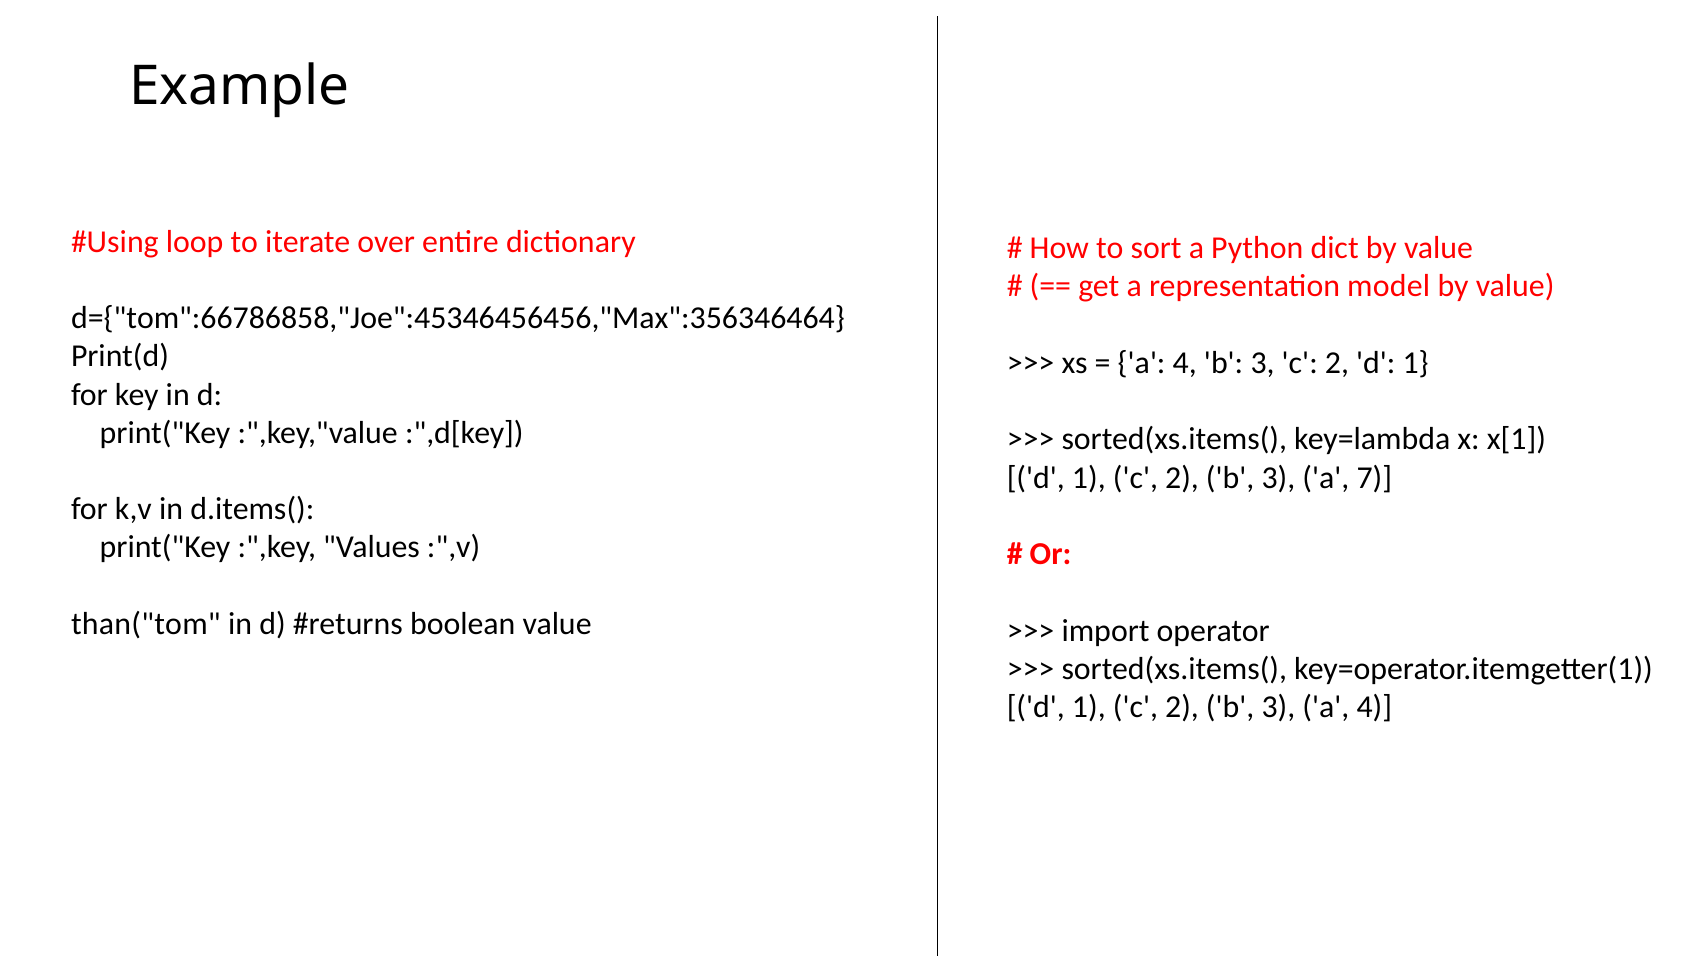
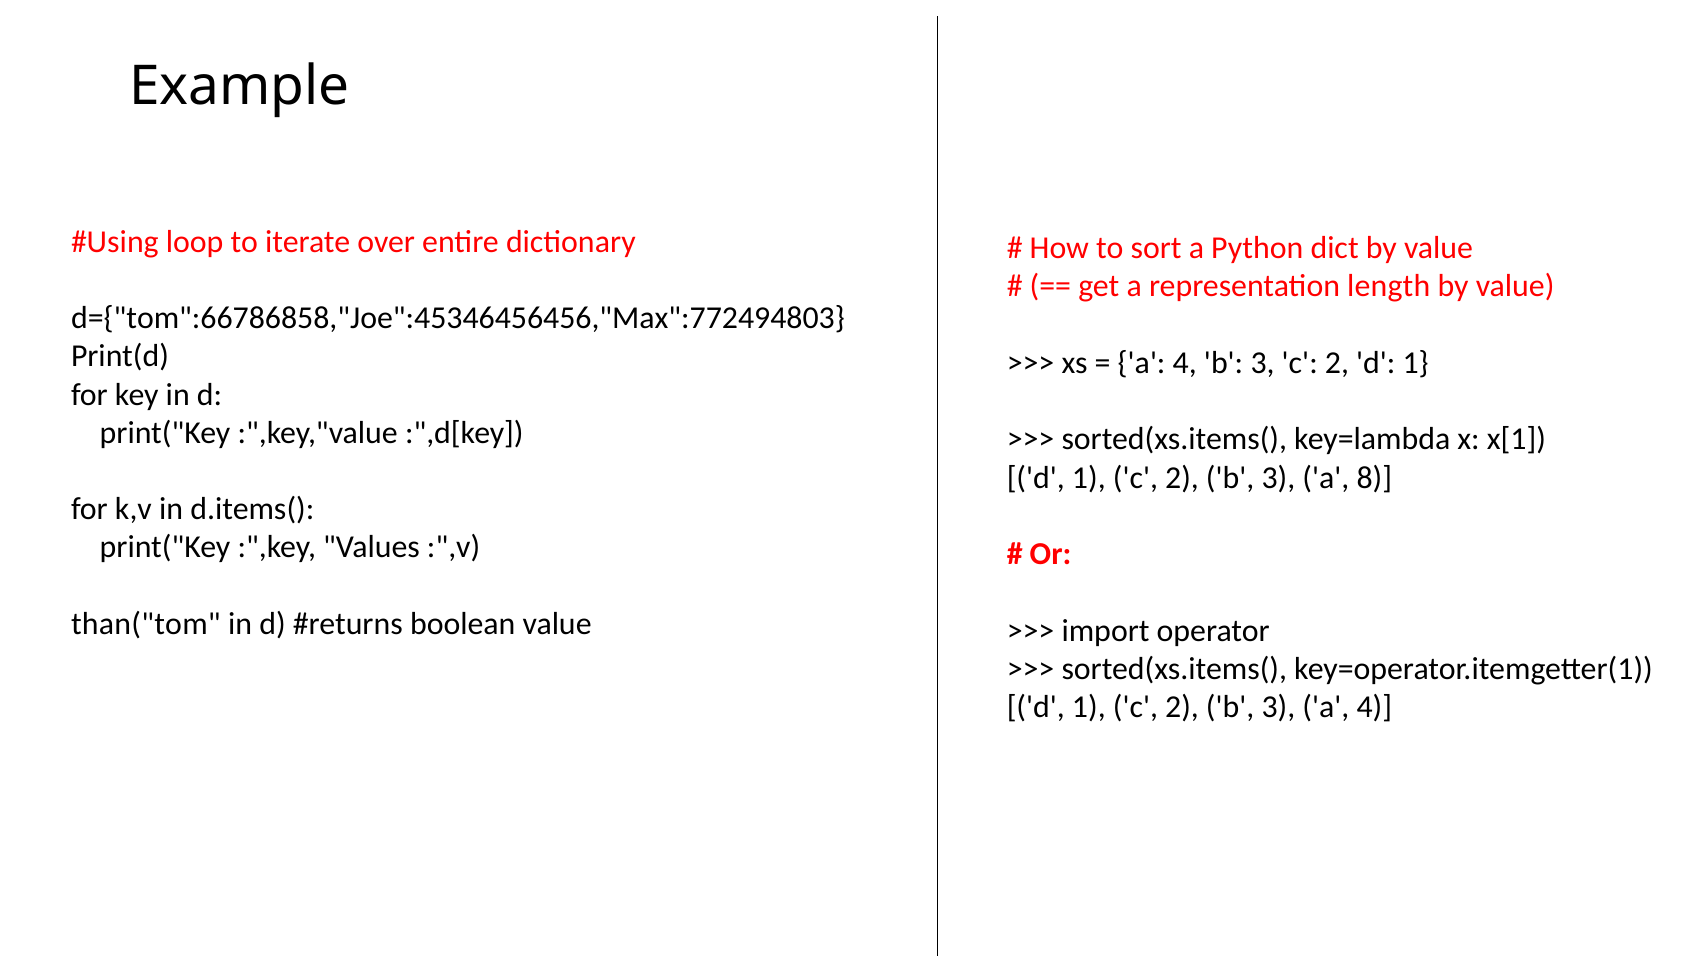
model: model -> length
d={"tom":66786858,"Joe":45346456456,"Max":356346464: d={"tom":66786858,"Joe":45346456456,"Max":356346464 -> d={"tom":66786858,"Joe":45346456456,"Max":772494803
7: 7 -> 8
